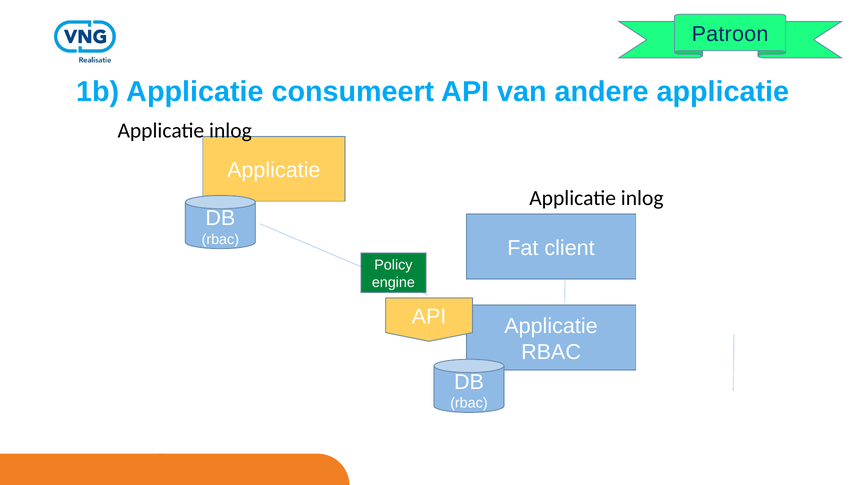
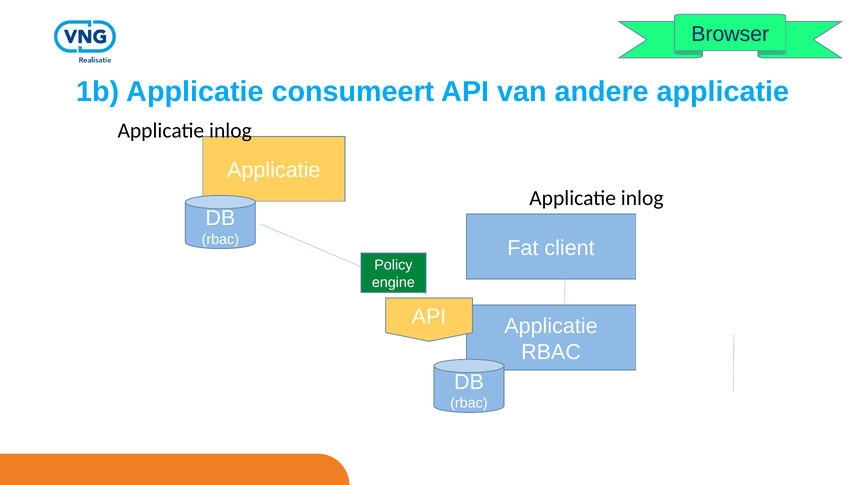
Patroon: Patroon -> Browser
